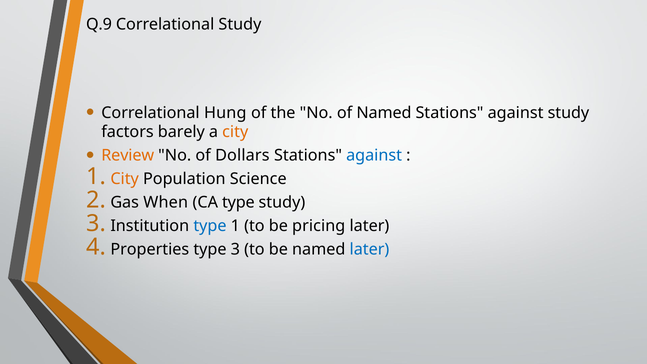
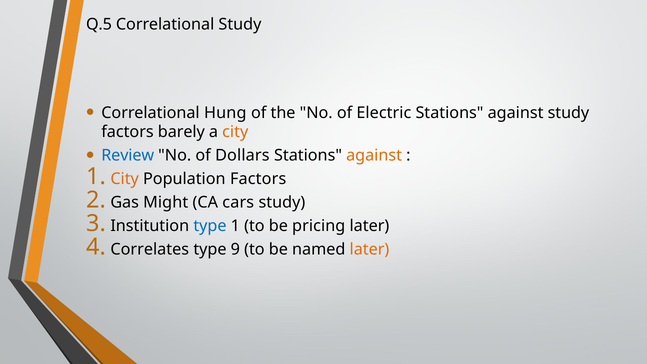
Q.9: Q.9 -> Q.5
of Named: Named -> Electric
Review colour: orange -> blue
against at (374, 156) colour: blue -> orange
Population Science: Science -> Factors
When: When -> Might
CA type: type -> cars
Properties: Properties -> Correlates
type 3: 3 -> 9
later at (369, 249) colour: blue -> orange
